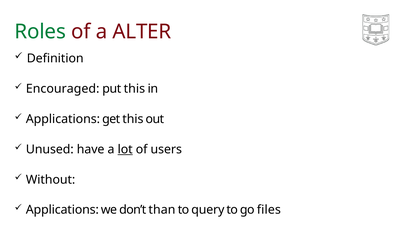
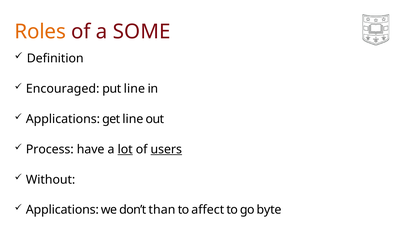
Roles colour: green -> orange
ALTER: ALTER -> SOME
put this: this -> line
get this: this -> line
Unused: Unused -> Process
users underline: none -> present
query: query -> affect
files: files -> byte
